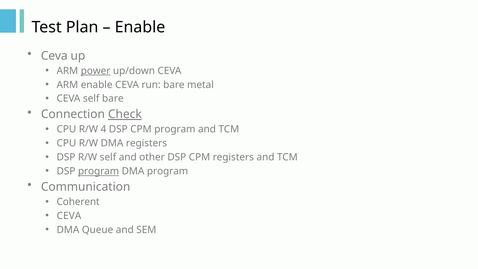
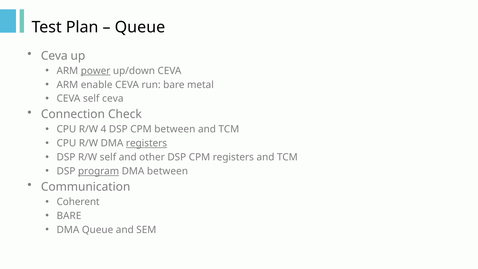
Enable at (140, 27): Enable -> Queue
self bare: bare -> ceva
Check underline: present -> none
CPM program: program -> between
registers at (146, 143) underline: none -> present
DMA program: program -> between
CEVA at (69, 216): CEVA -> BARE
